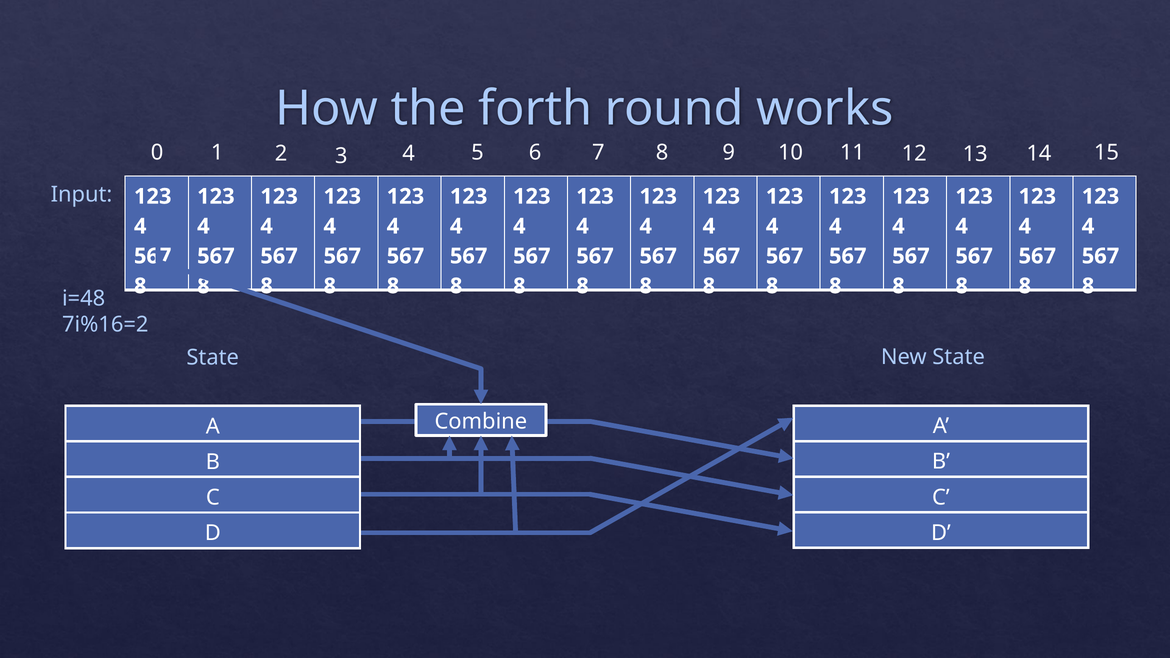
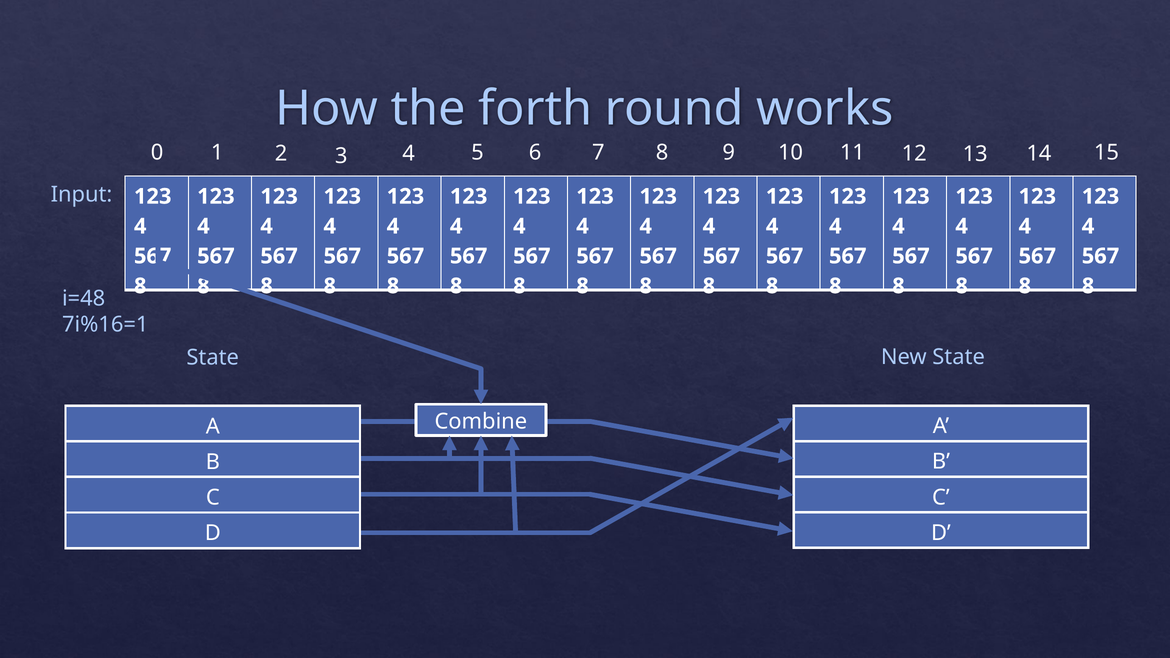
7i%16=2: 7i%16=2 -> 7i%16=1
